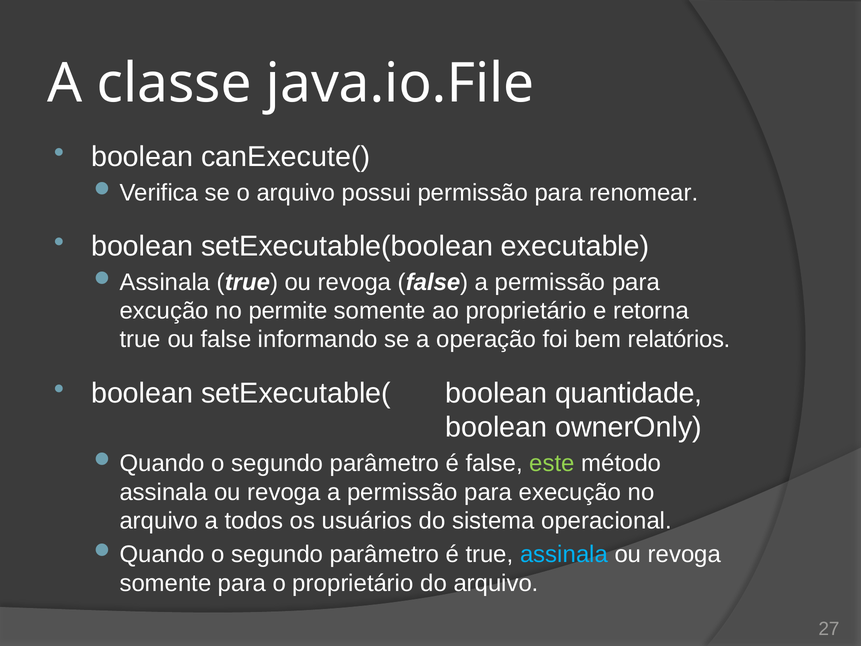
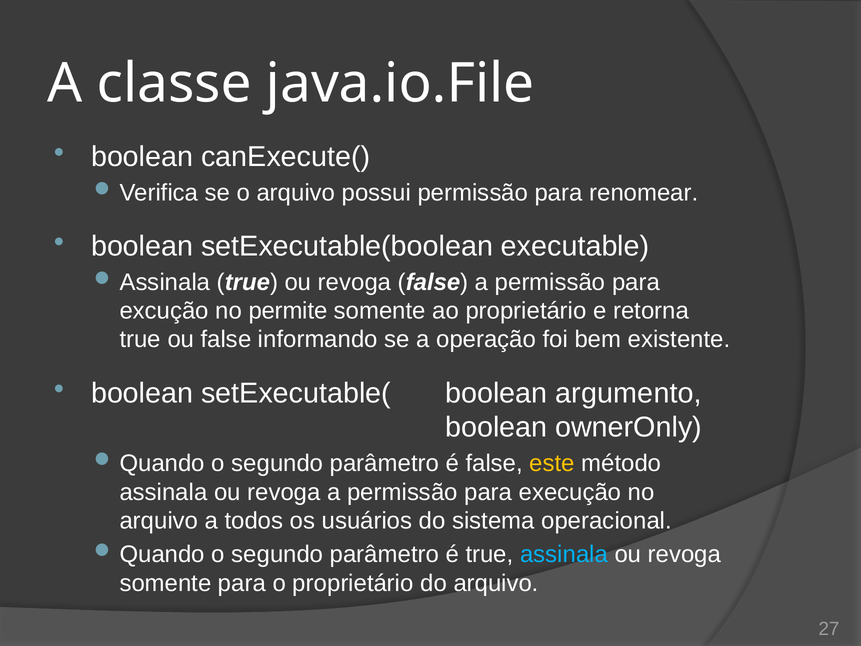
relatórios: relatórios -> existente
quantidade: quantidade -> argumento
este colour: light green -> yellow
